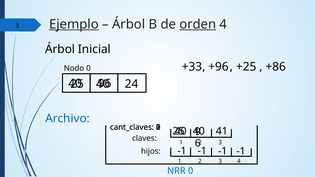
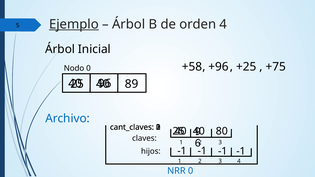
orden underline: present -> none
+33: +33 -> +58
+86: +86 -> +75
24: 24 -> 89
41: 41 -> 80
